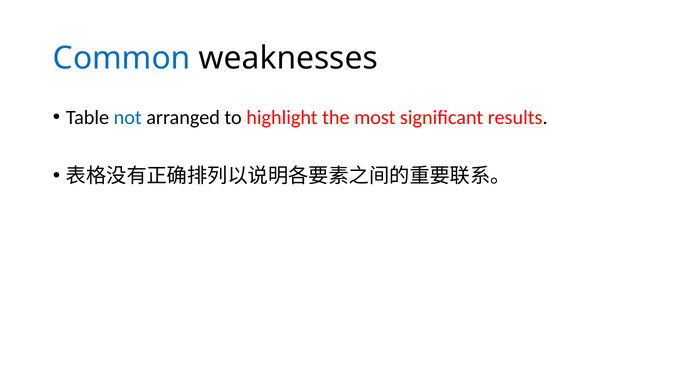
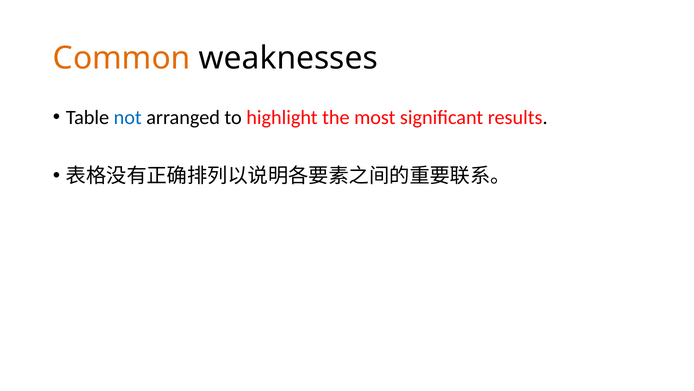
Common colour: blue -> orange
